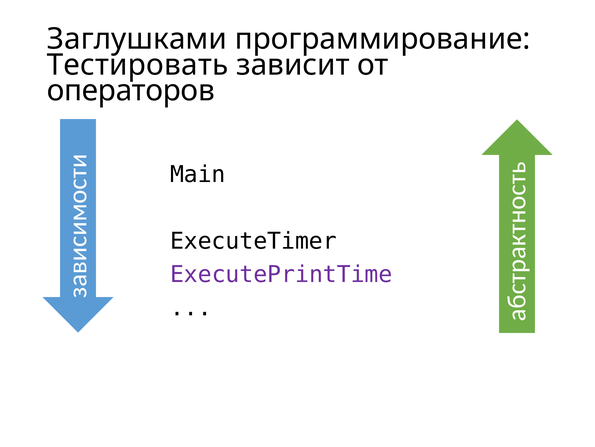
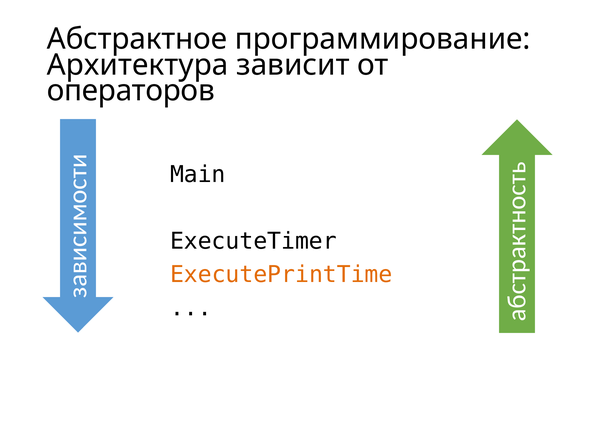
Заглушками: Заглушками -> Абстрактное
Тестировать: Тестировать -> Архитектура
ExecutePrintTime colour: purple -> orange
